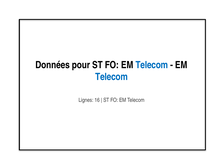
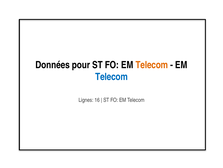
Telecom at (152, 65) colour: blue -> orange
